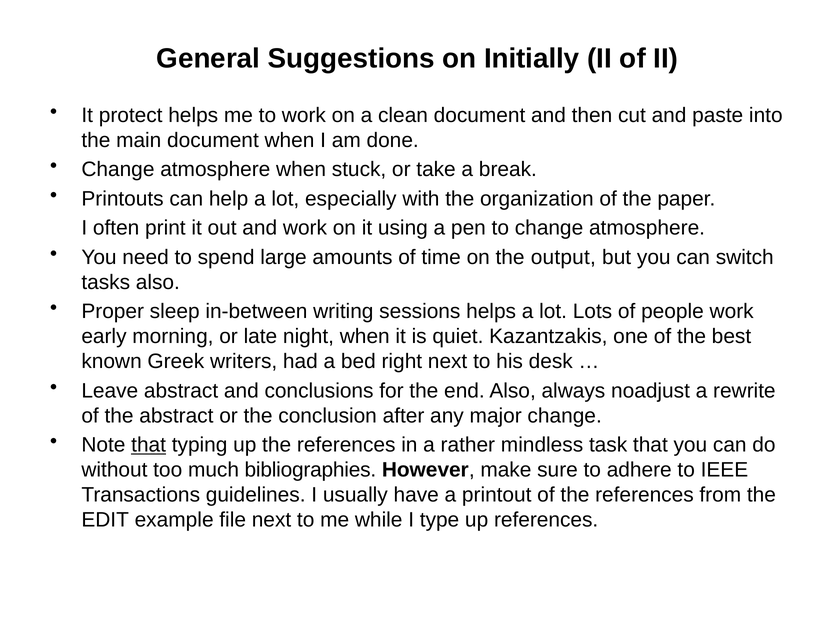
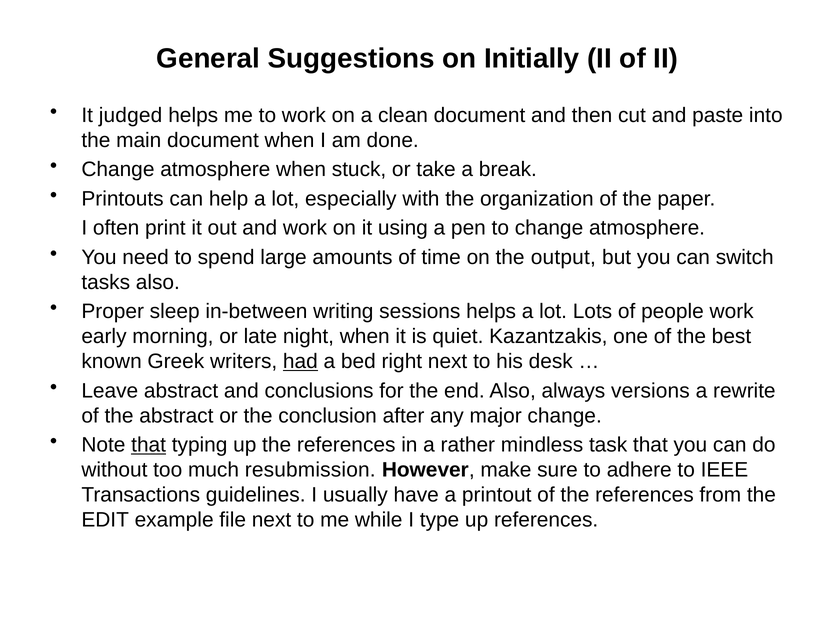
protect: protect -> judged
had underline: none -> present
noadjust: noadjust -> versions
bibliographies: bibliographies -> resubmission
